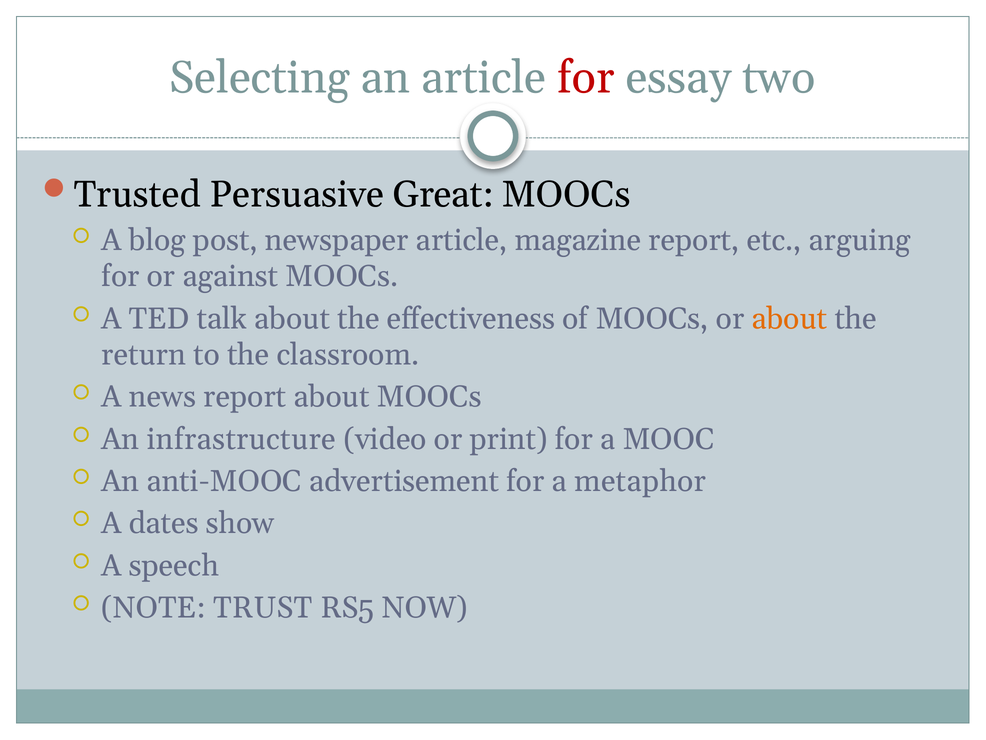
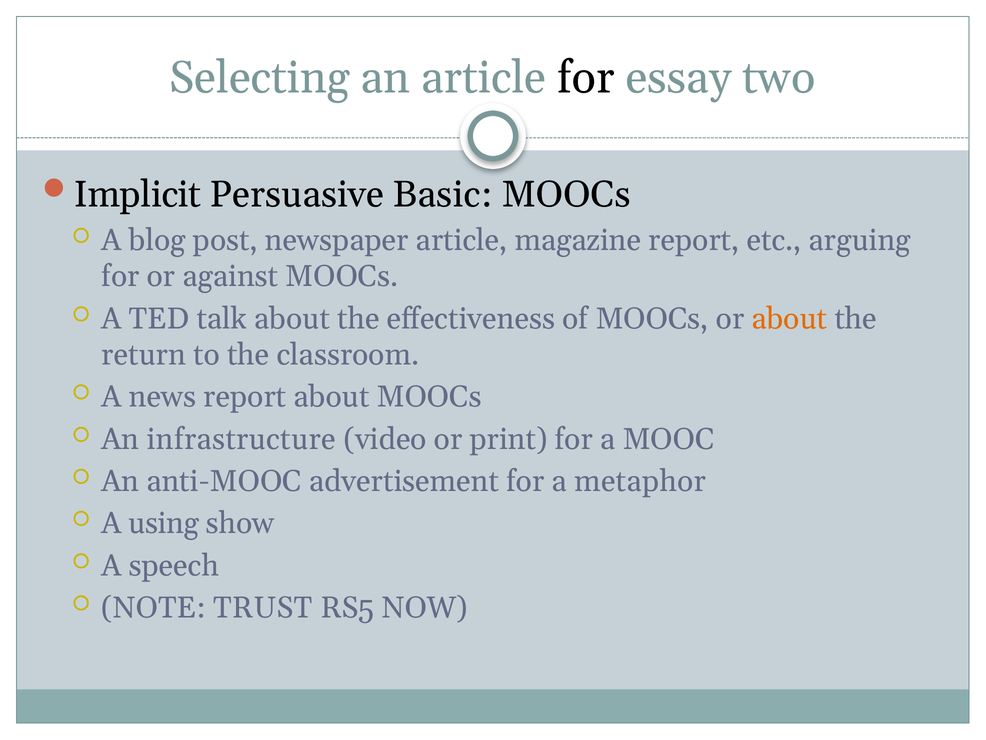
for at (586, 78) colour: red -> black
Trusted: Trusted -> Implicit
Great: Great -> Basic
dates: dates -> using
